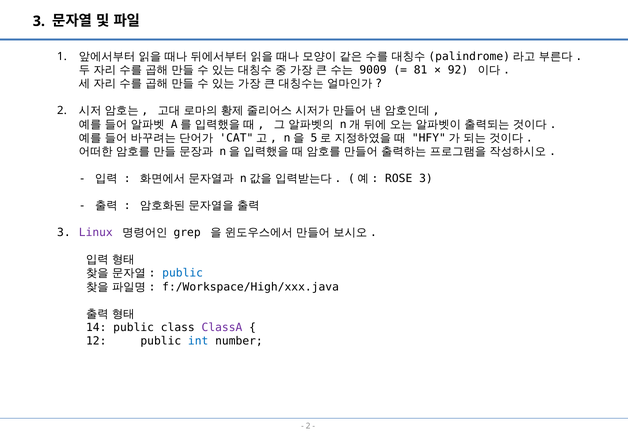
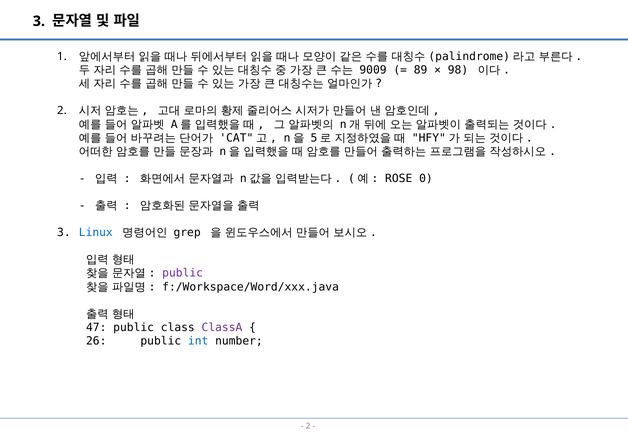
81: 81 -> 89
92: 92 -> 98
ROSE 3: 3 -> 0
Linux colour: purple -> blue
public at (183, 273) colour: blue -> purple
f:/Workspace/High/xxx.java: f:/Workspace/High/xxx.java -> f:/Workspace/Word/xxx.java
14: 14 -> 47
12: 12 -> 26
